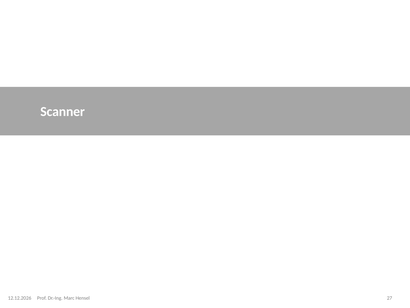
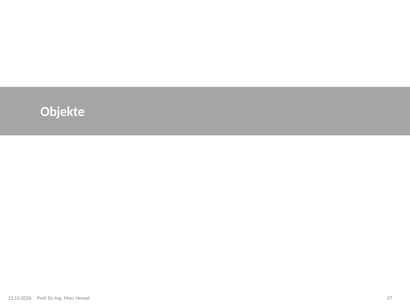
Scanner: Scanner -> Objekte
